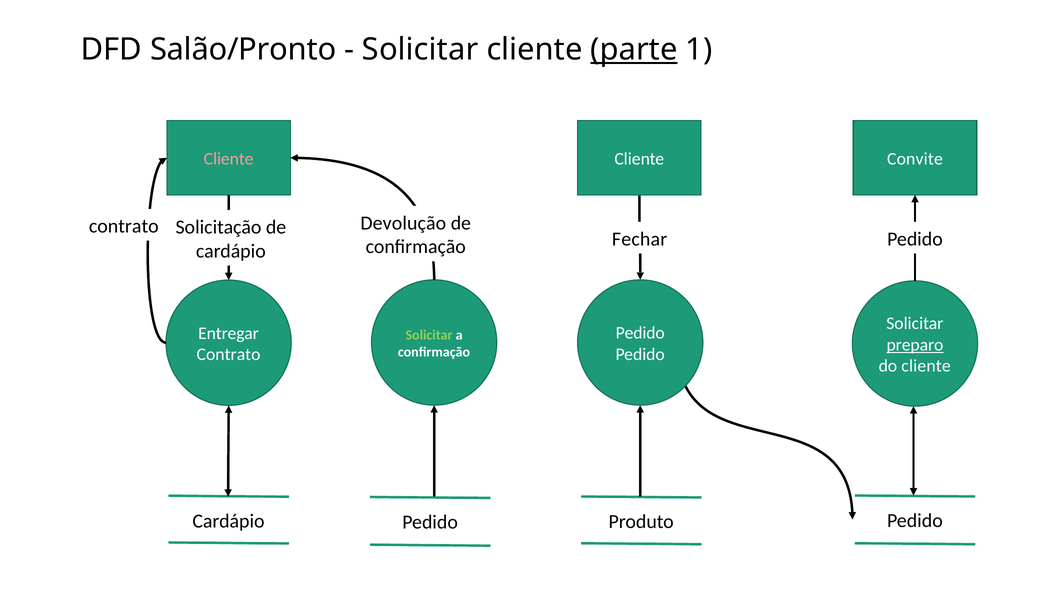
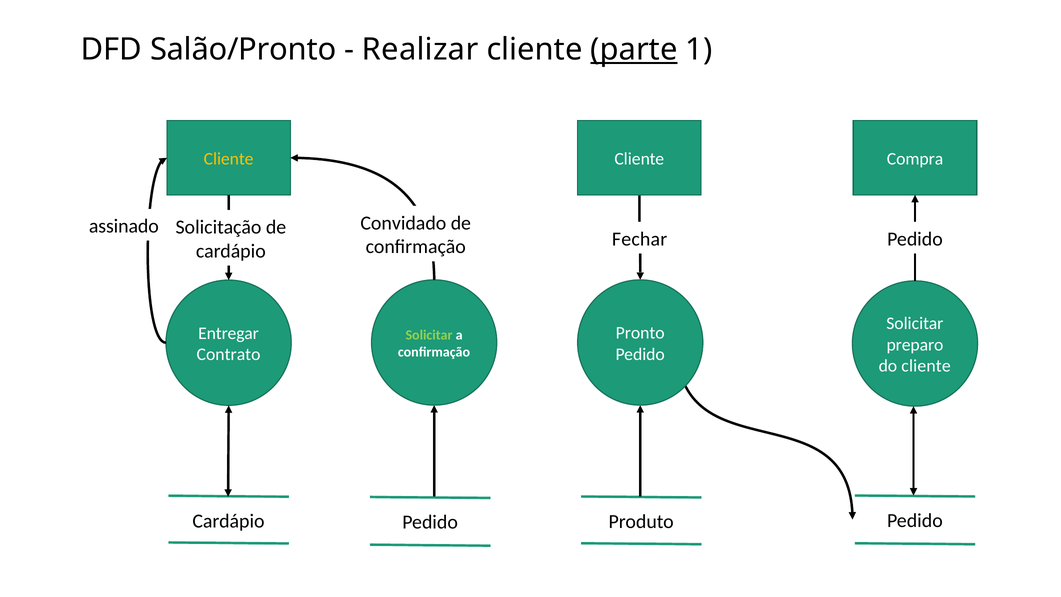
Solicitar at (420, 50): Solicitar -> Realizar
Convite: Convite -> Compra
Cliente at (229, 159) colour: pink -> yellow
Devolução: Devolução -> Convidado
contrato at (124, 226): contrato -> assinado
Pedido at (640, 333): Pedido -> Pronto
preparo underline: present -> none
